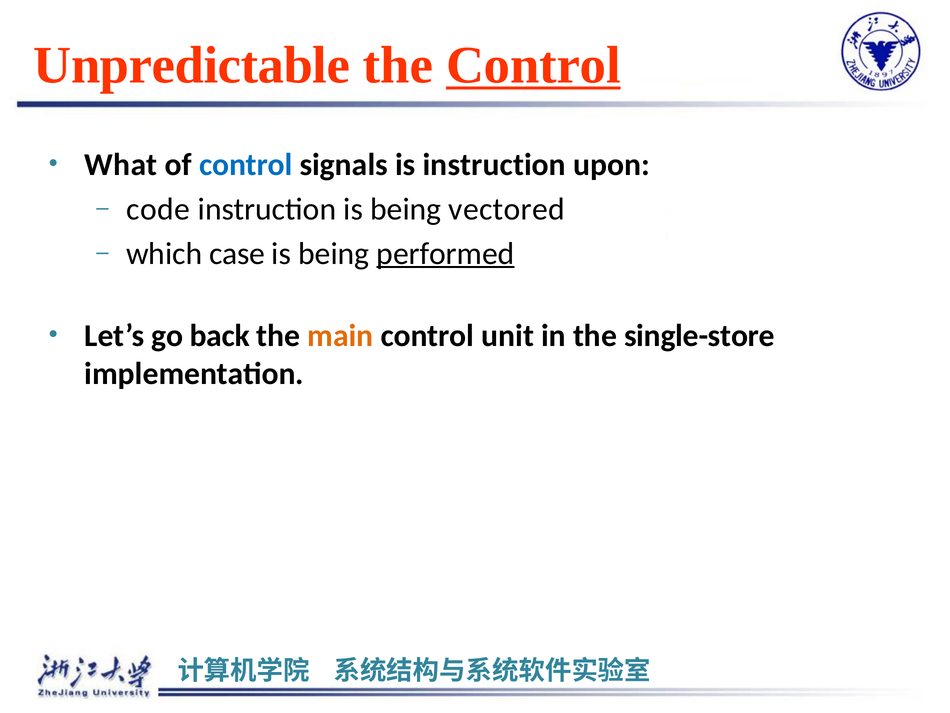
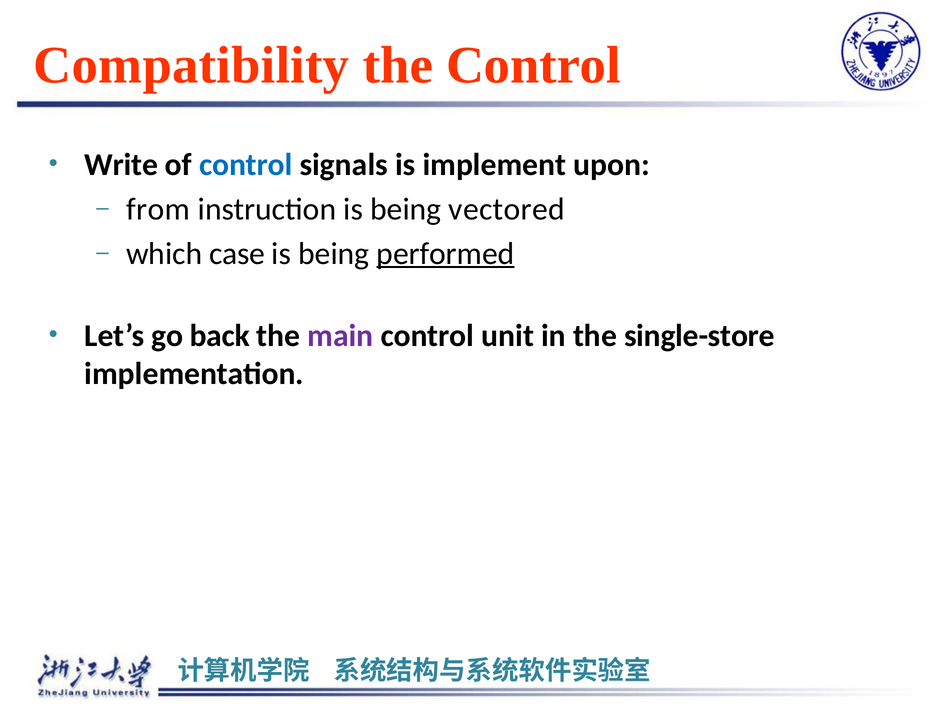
Unpredictable: Unpredictable -> Compatibility
Control at (533, 65) underline: present -> none
What: What -> Write
is instruction: instruction -> implement
code: code -> from
main colour: orange -> purple
